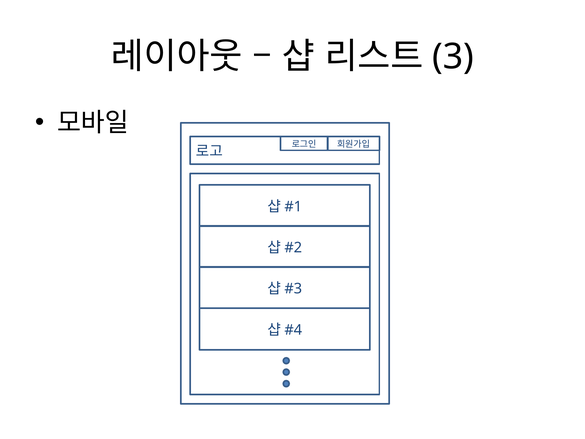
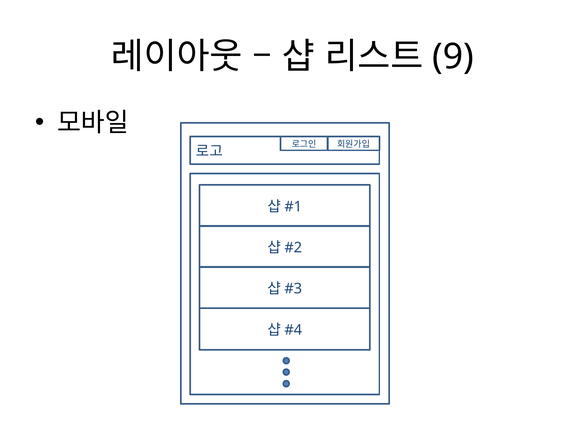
3: 3 -> 9
